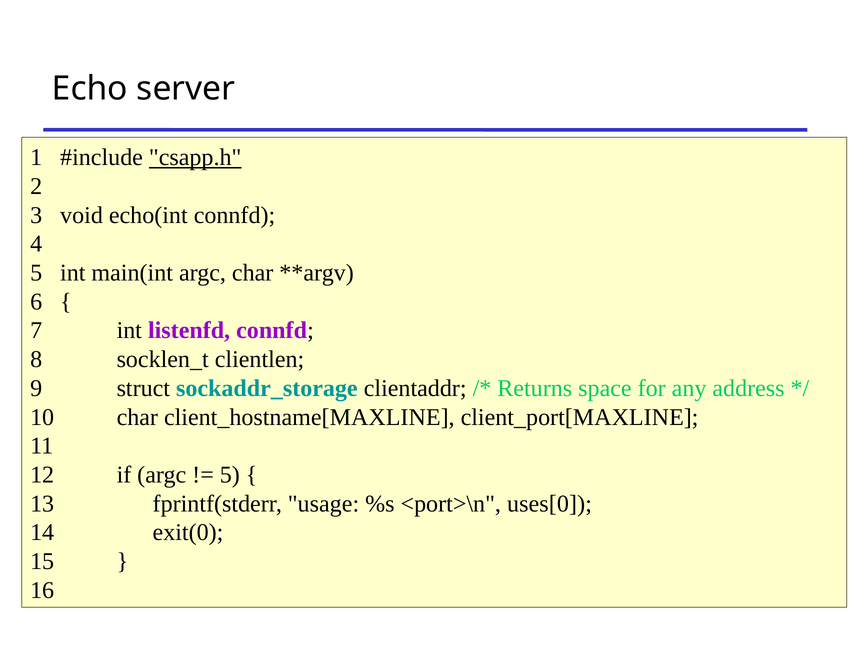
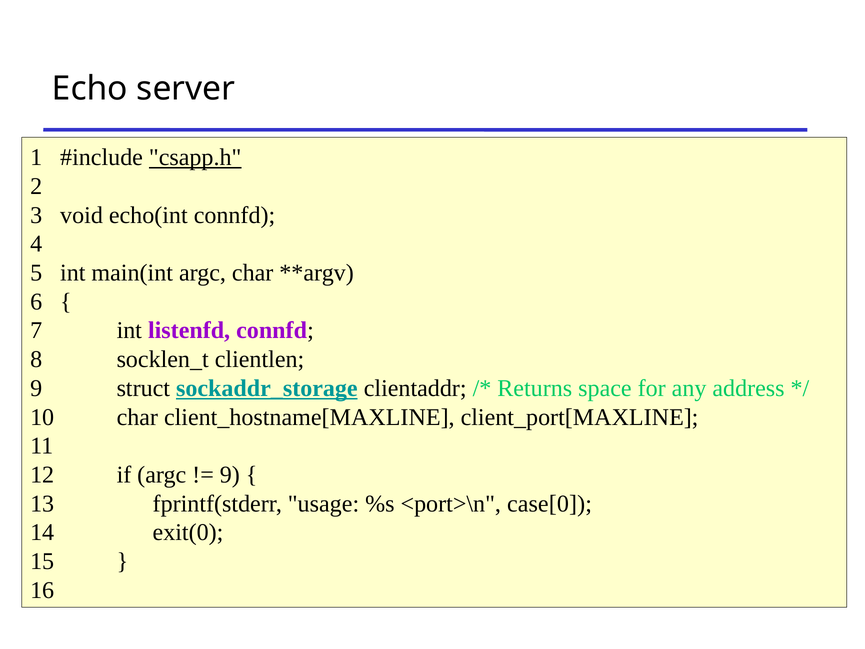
sockaddr_storage underline: none -> present
5 at (230, 475): 5 -> 9
uses[0: uses[0 -> case[0
